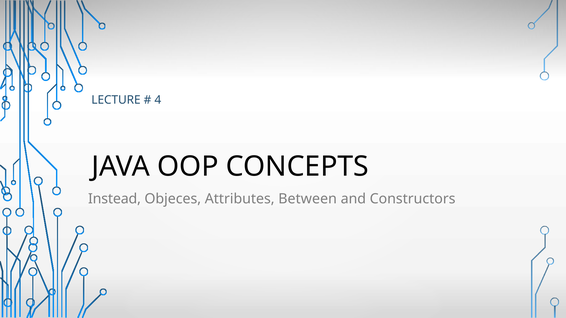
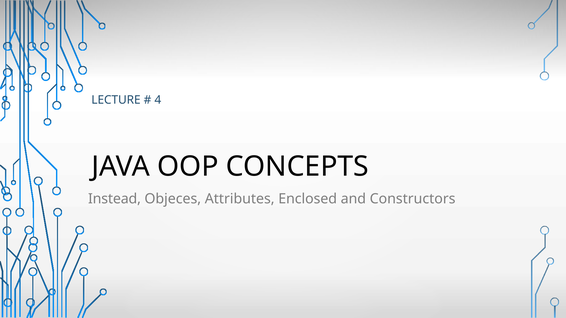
Between: Between -> Enclosed
